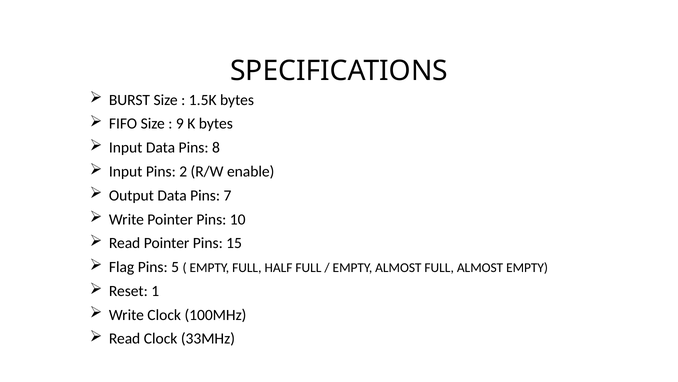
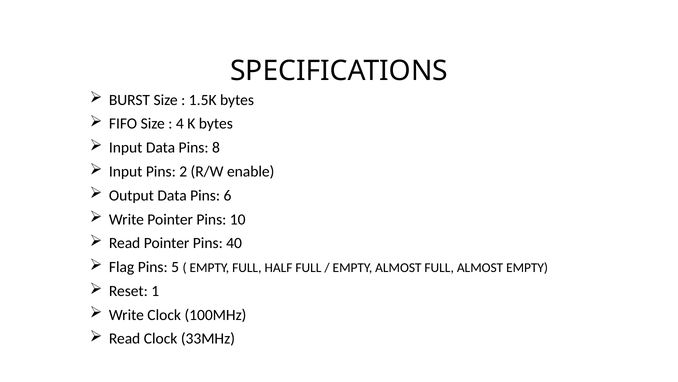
9: 9 -> 4
7: 7 -> 6
15: 15 -> 40
